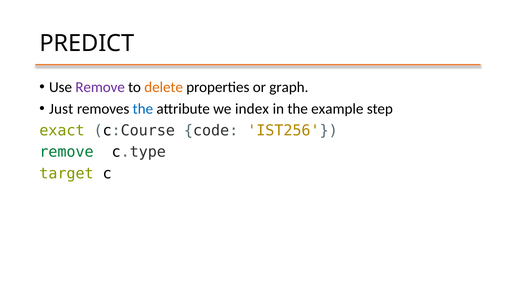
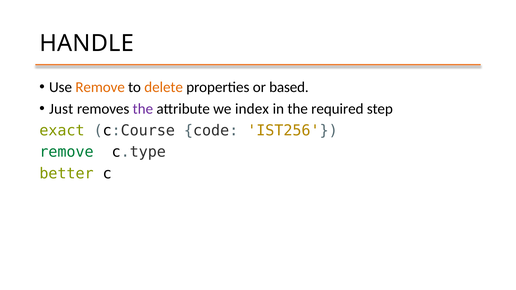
PREDICT: PREDICT -> HANDLE
Remove at (100, 87) colour: purple -> orange
graph: graph -> based
the at (143, 109) colour: blue -> purple
example: example -> required
target: target -> better
